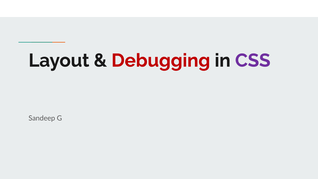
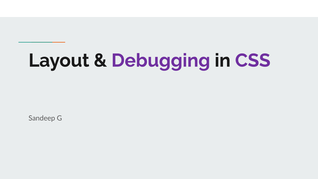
Debugging colour: red -> purple
